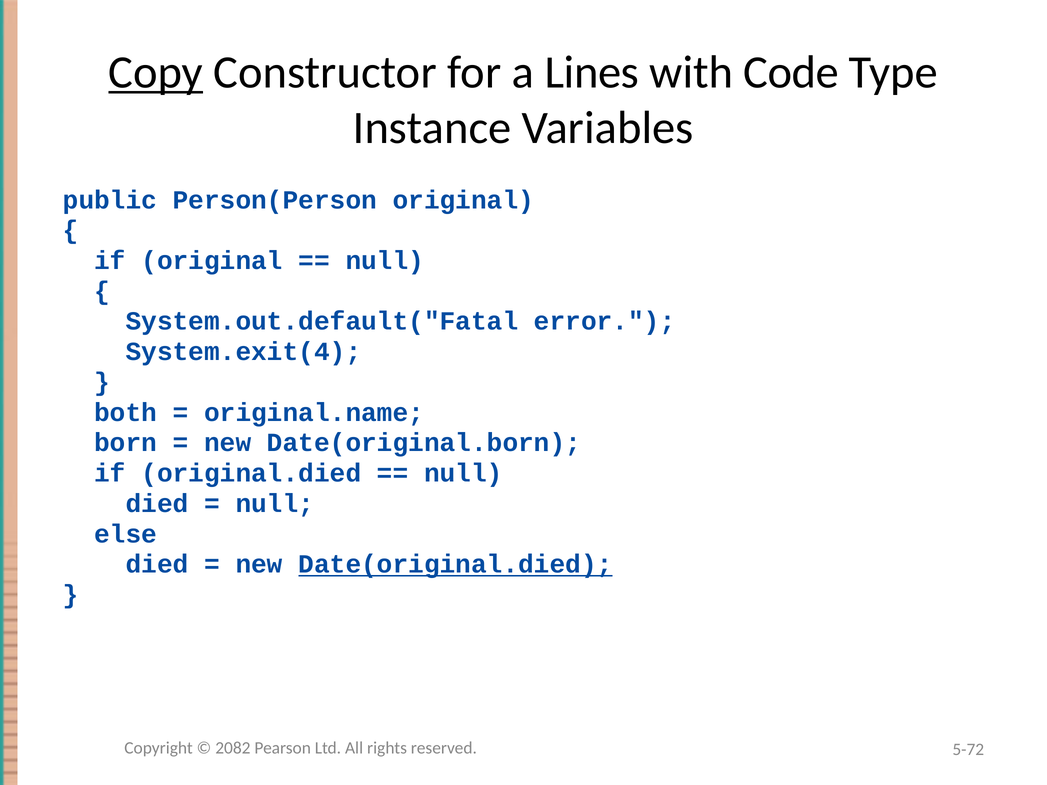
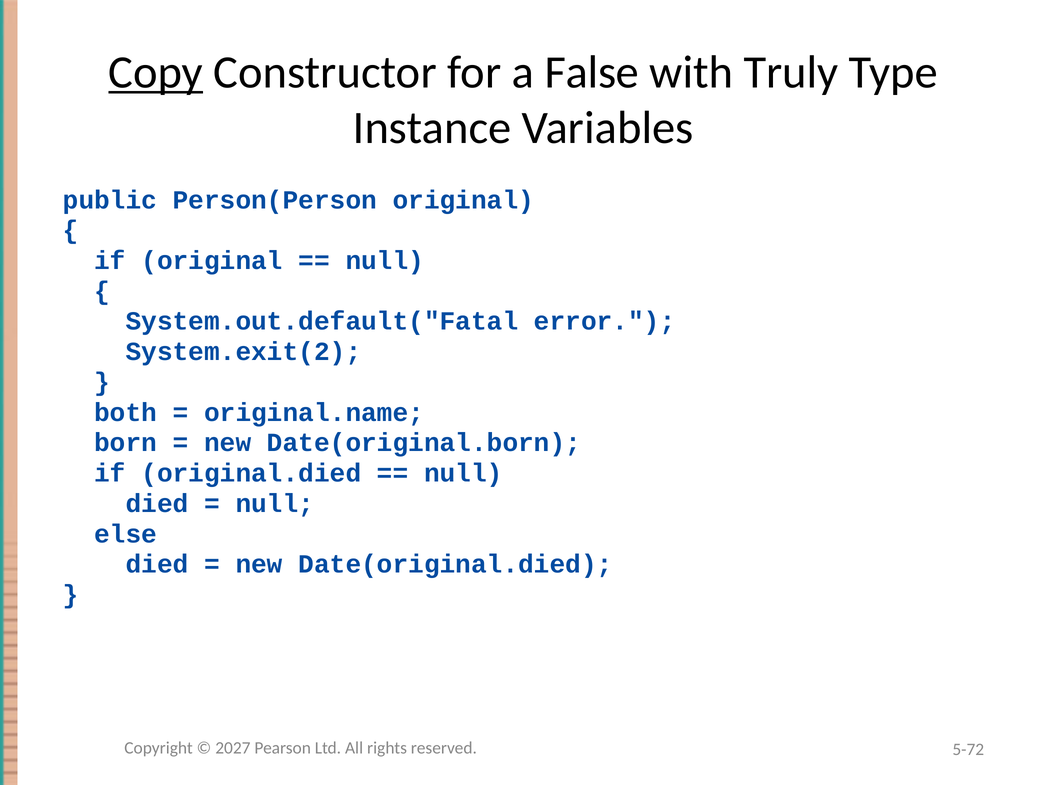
Lines: Lines -> False
Code: Code -> Truly
System.exit(4: System.exit(4 -> System.exit(2
Date(original.died underline: present -> none
2082: 2082 -> 2027
